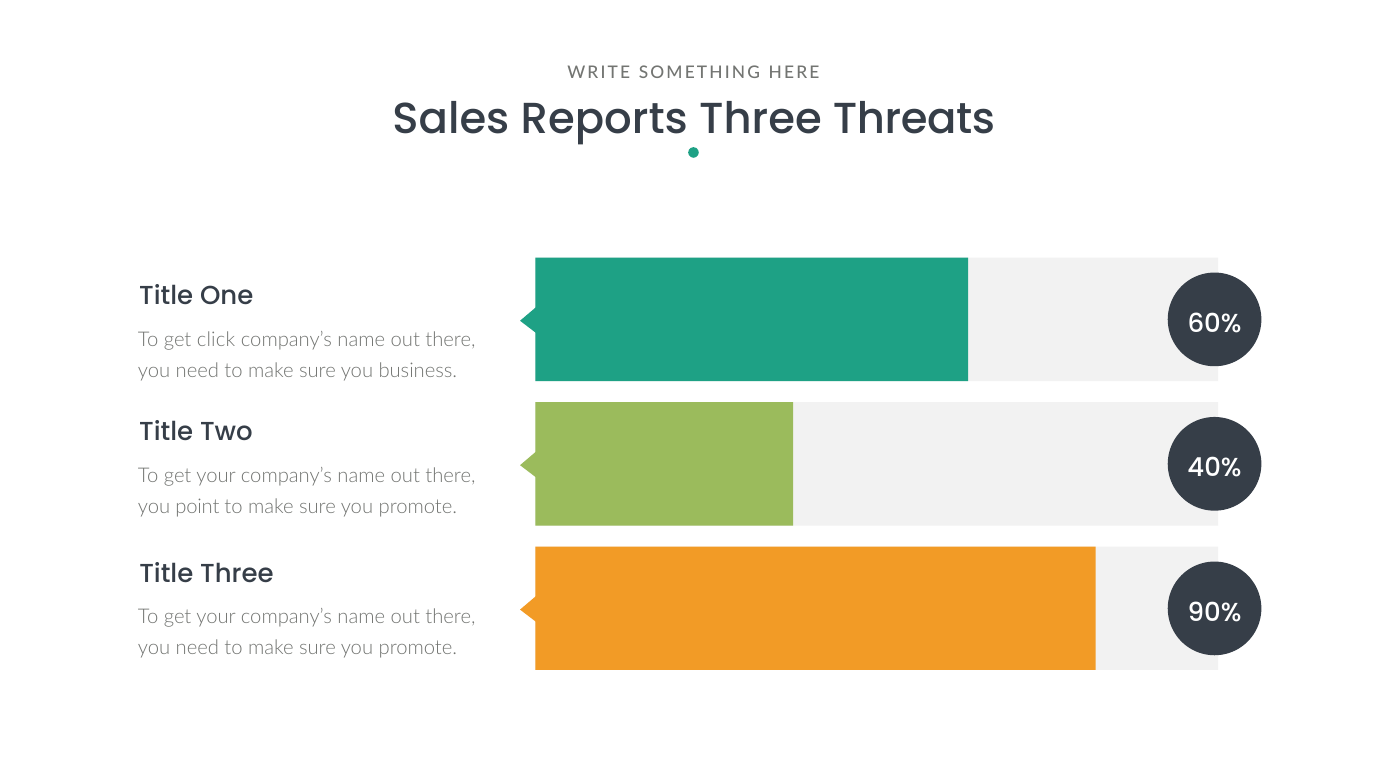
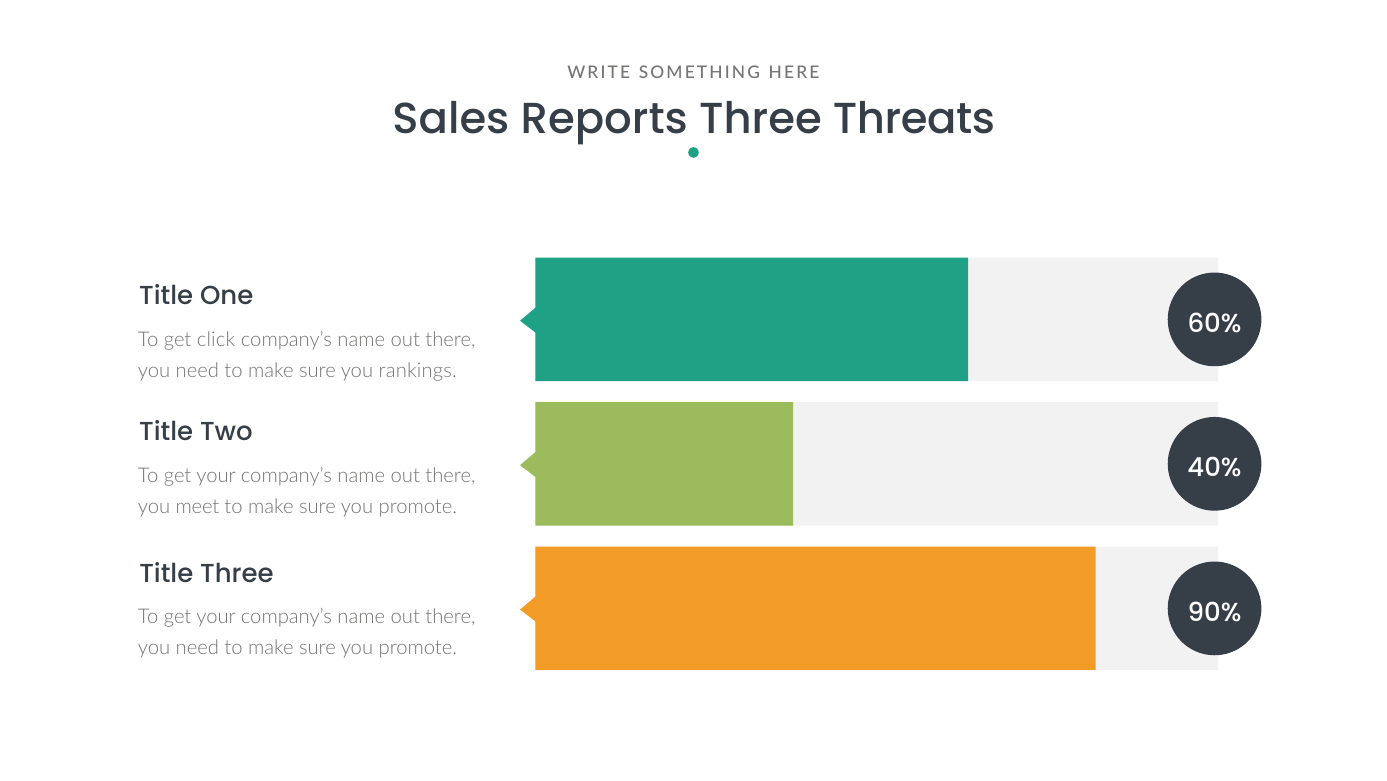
business: business -> rankings
point: point -> meet
